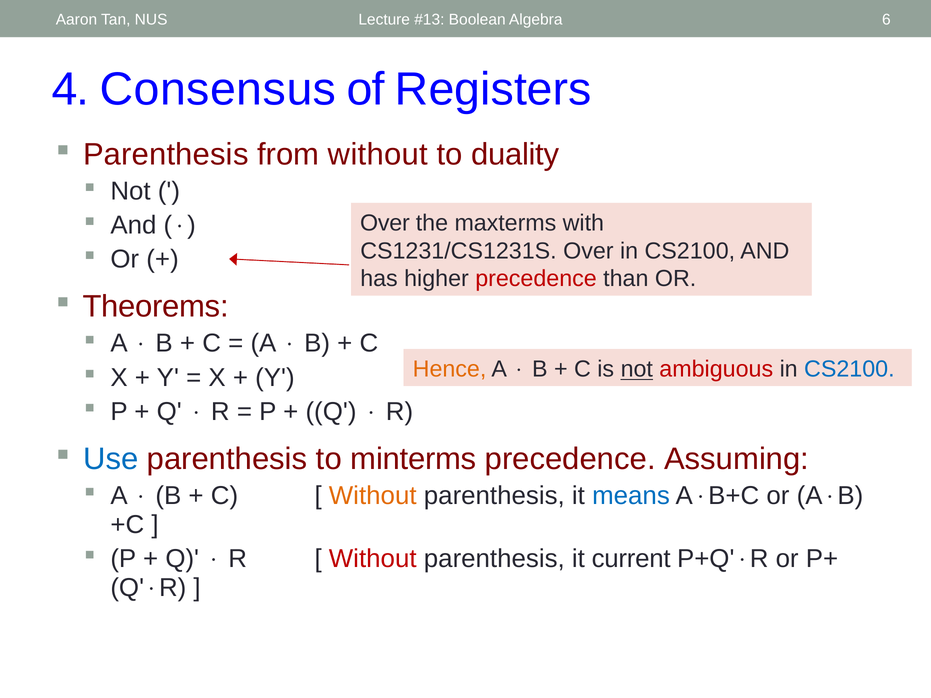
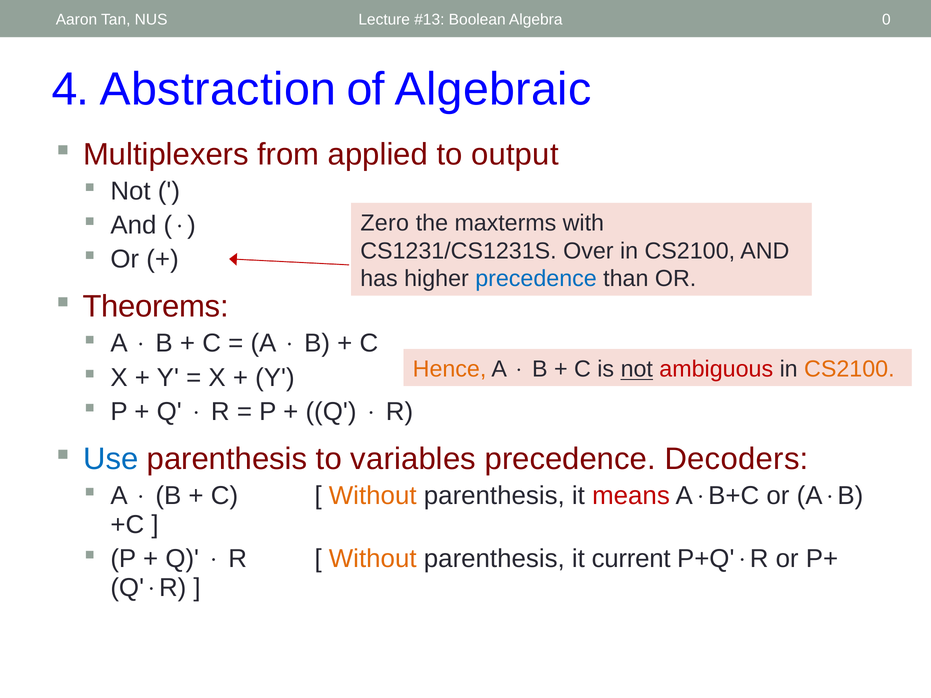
6: 6 -> 0
Consensus: Consensus -> Abstraction
Registers: Registers -> Algebraic
Parenthesis at (166, 154): Parenthesis -> Multiplexers
from without: without -> applied
duality: duality -> output
Over at (385, 223): Over -> Zero
precedence at (536, 279) colour: red -> blue
CS2100 at (849, 369) colour: blue -> orange
minterms: minterms -> variables
Assuming: Assuming -> Decoders
means colour: blue -> red
Without at (373, 559) colour: red -> orange
